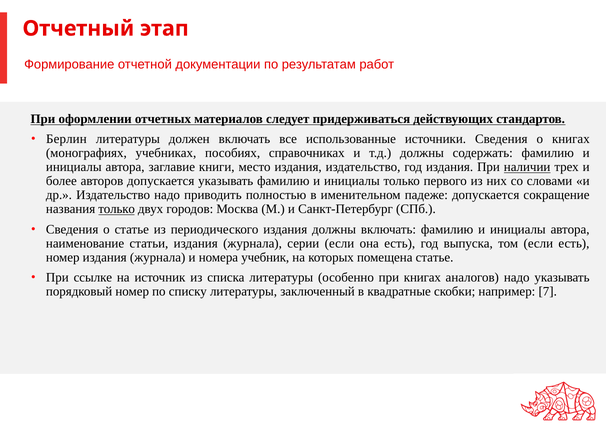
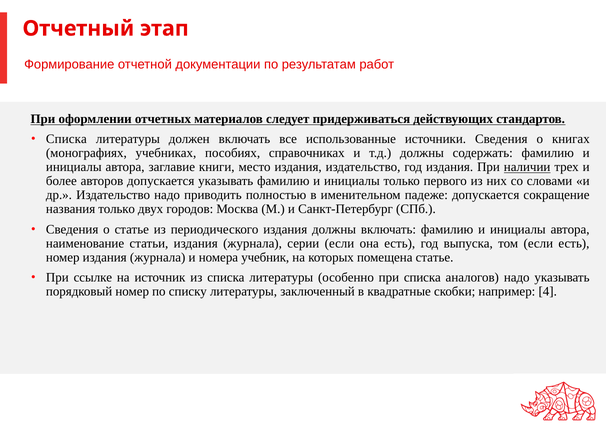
Берлин at (66, 139): Берлин -> Списка
только at (117, 209) underline: present -> none
при книгах: книгах -> списка
7: 7 -> 4
